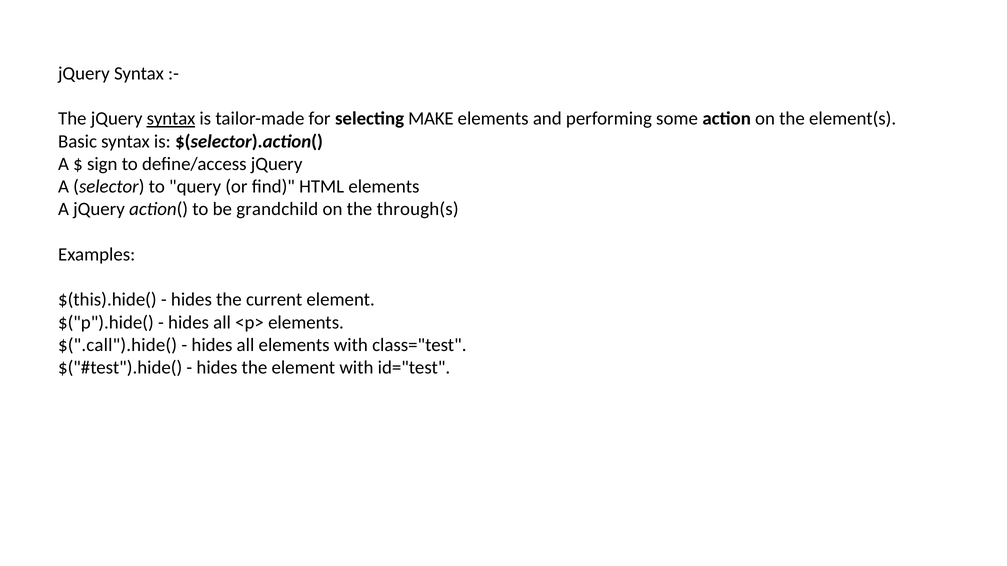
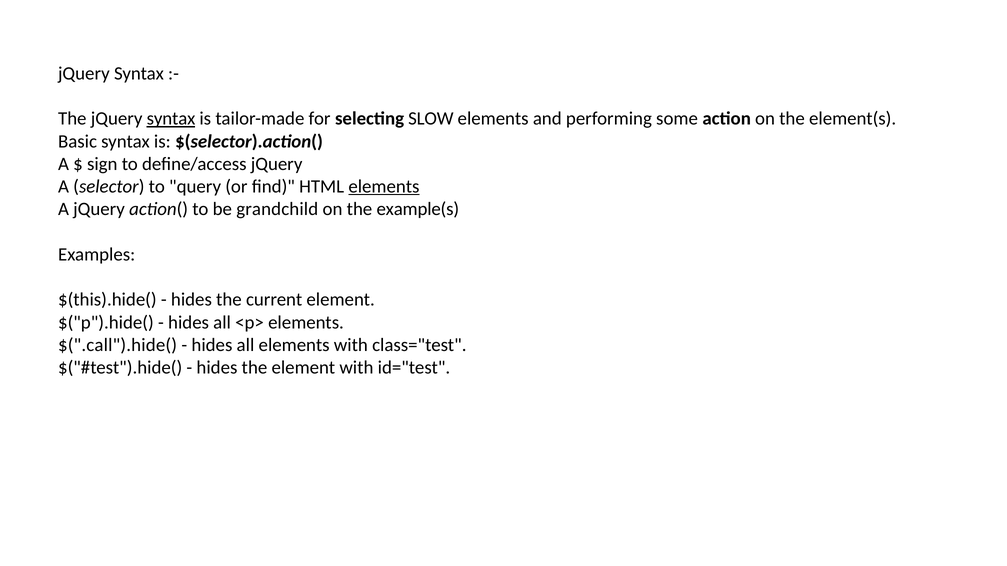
MAKE: MAKE -> SLOW
elements at (384, 187) underline: none -> present
through(s: through(s -> example(s
